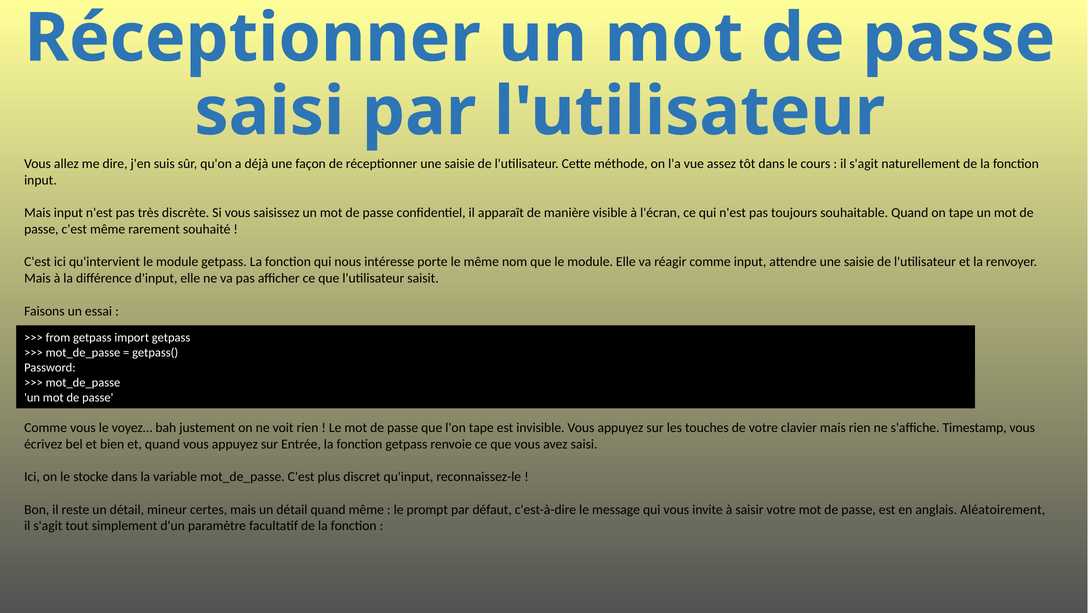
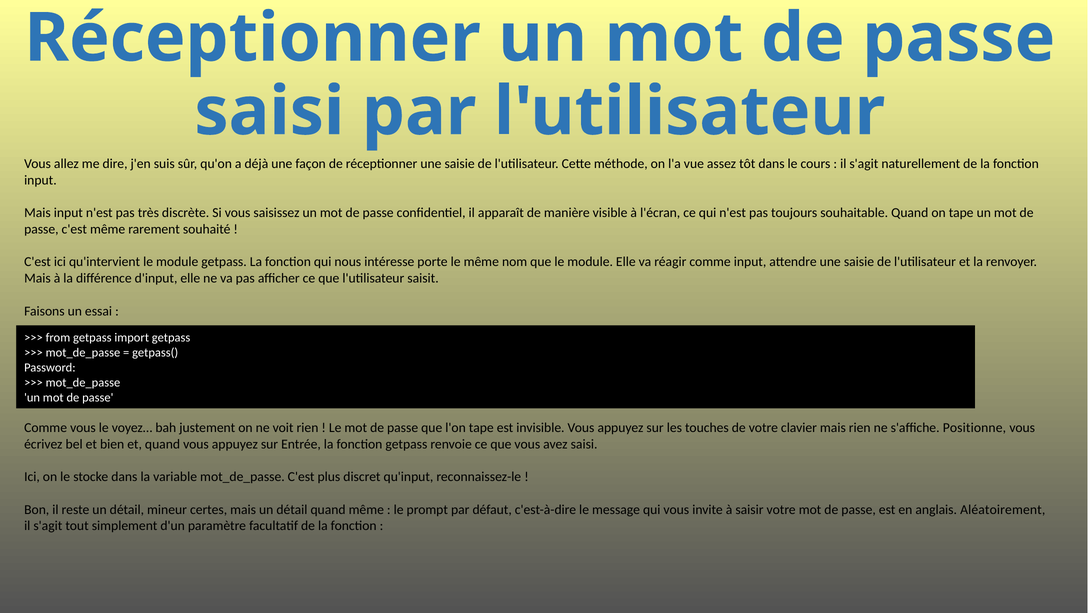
Timestamp: Timestamp -> Positionne
